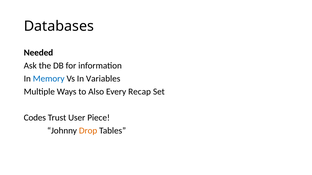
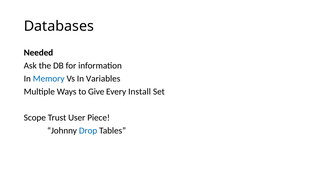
Also: Also -> Give
Recap: Recap -> Install
Codes: Codes -> Scope
Drop colour: orange -> blue
